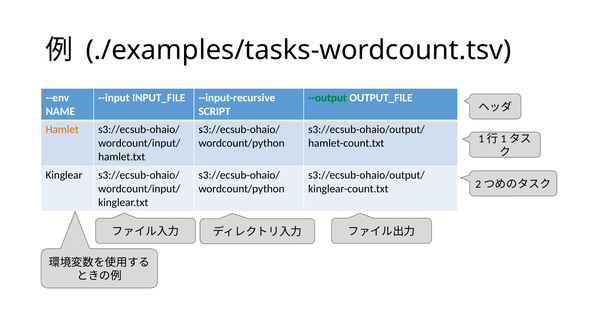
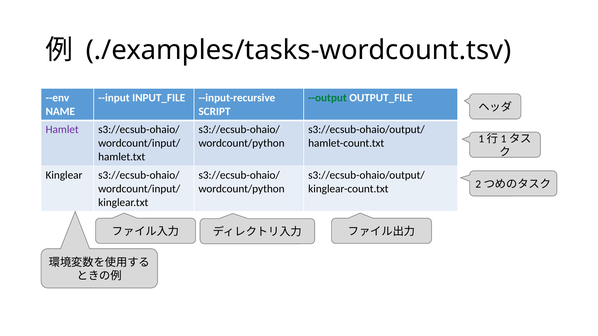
Hamlet colour: orange -> purple
